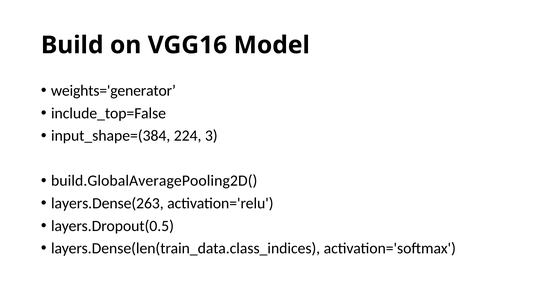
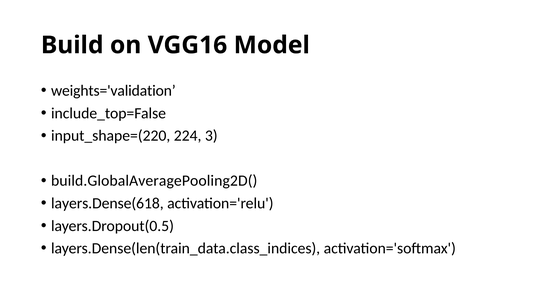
weights='generator: weights='generator -> weights='validation
input_shape=(384: input_shape=(384 -> input_shape=(220
layers.Dense(263: layers.Dense(263 -> layers.Dense(618
